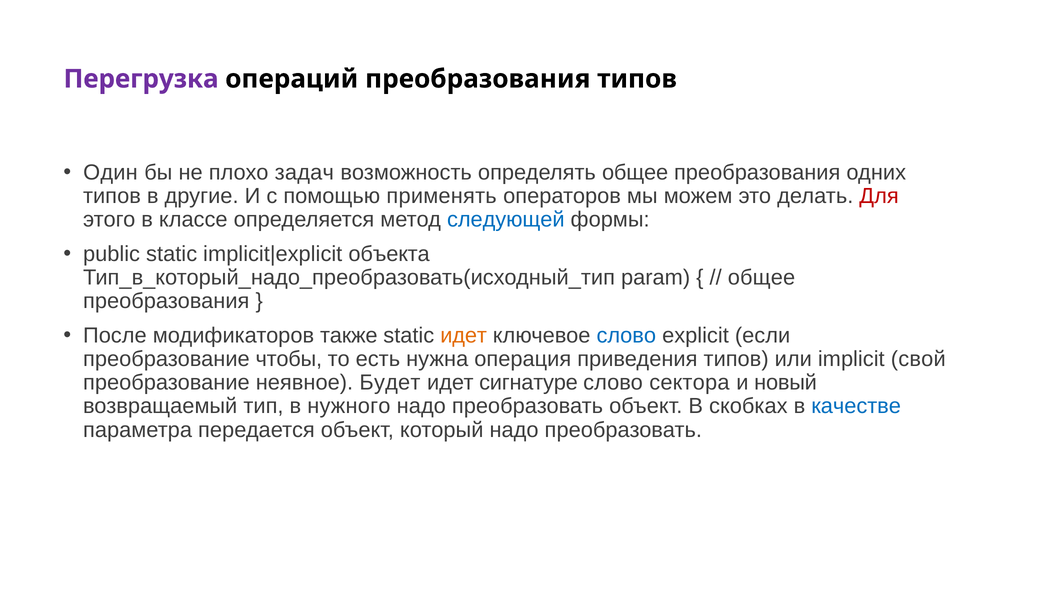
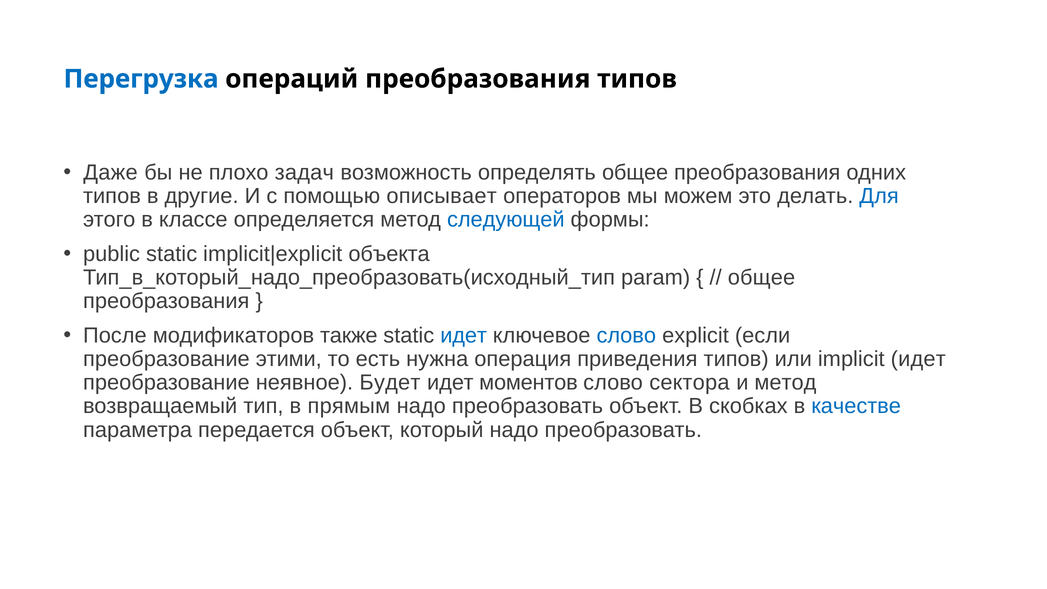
Перегрузка colour: purple -> blue
Один: Один -> Даже
применять: применять -> описывает
Для colour: red -> blue
идет at (464, 336) colour: orange -> blue
чтобы: чтобы -> этими
implicit свой: свой -> идет
сигнатуре: сигнатуре -> моментов
и новый: новый -> метод
нужного: нужного -> прямым
